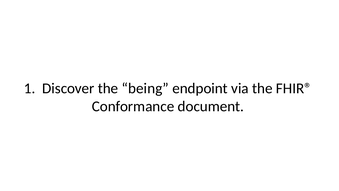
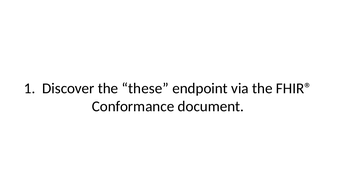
being: being -> these
